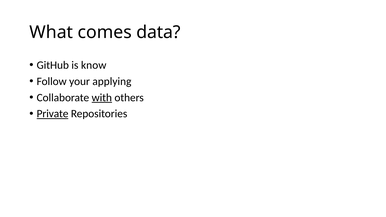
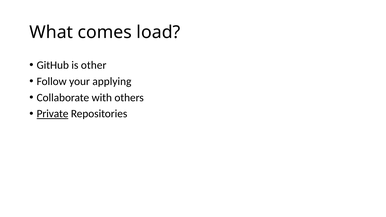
data: data -> load
know: know -> other
with underline: present -> none
